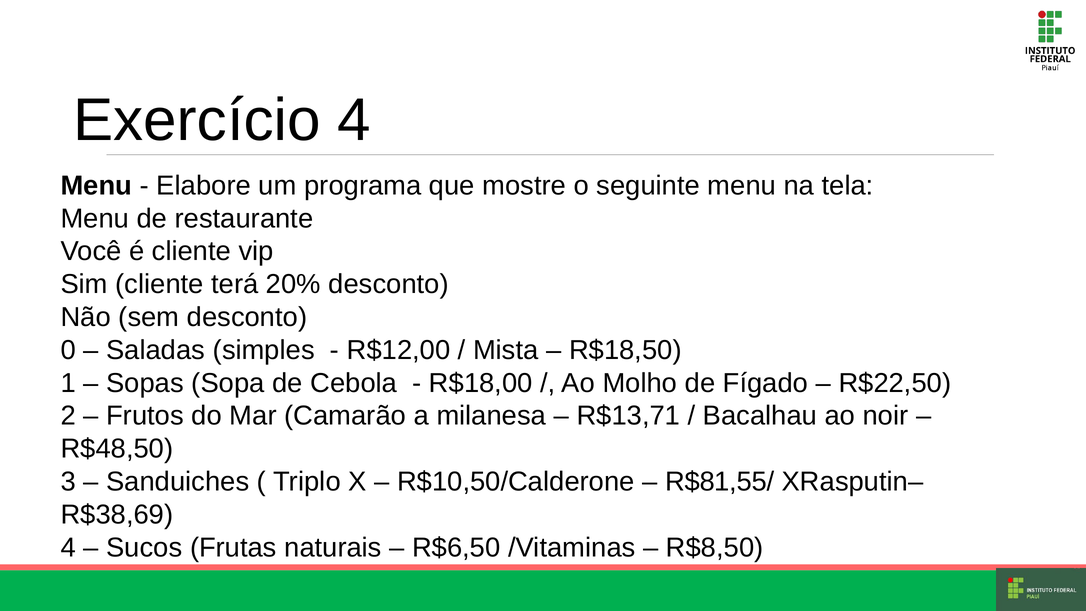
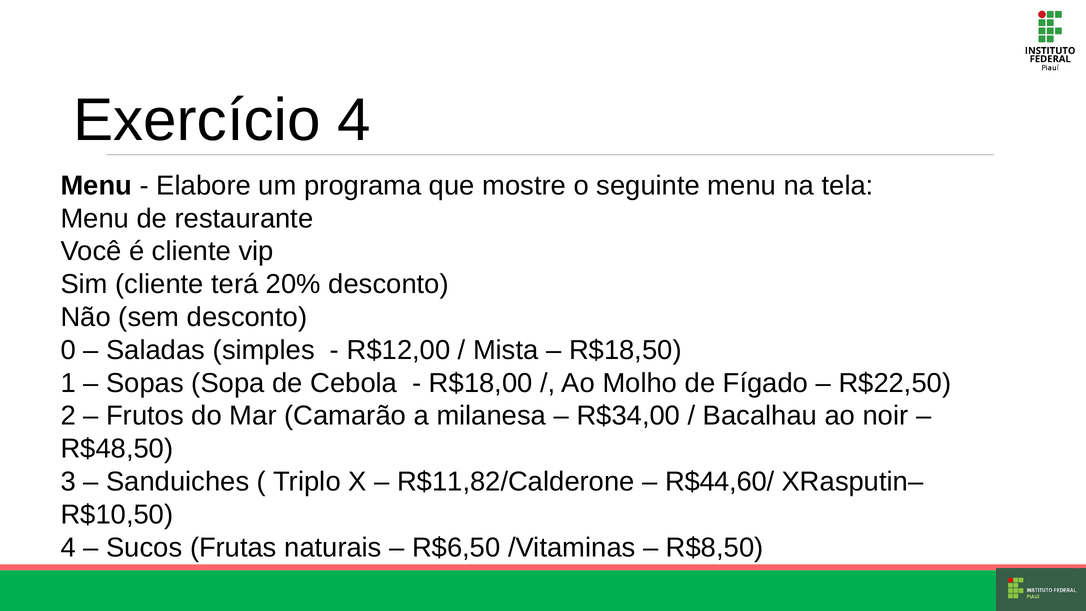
R$13,71: R$13,71 -> R$34,00
R$10,50/Calderone: R$10,50/Calderone -> R$11,82/Calderone
R$81,55/: R$81,55/ -> R$44,60/
R$38,69: R$38,69 -> R$10,50
